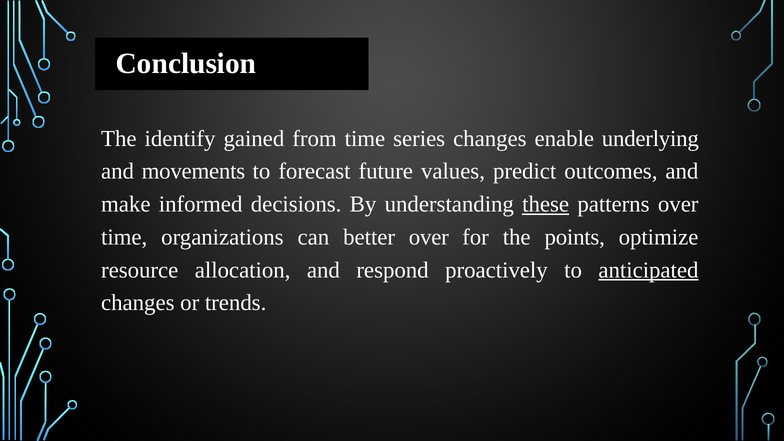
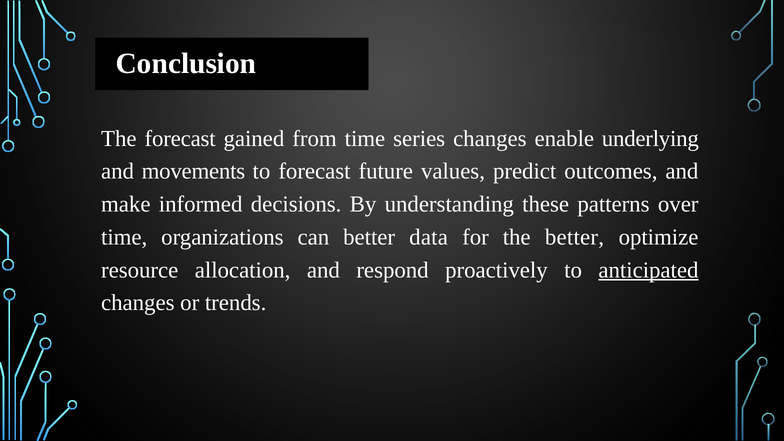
The identify: identify -> forecast
these underline: present -> none
better over: over -> data
the points: points -> better
